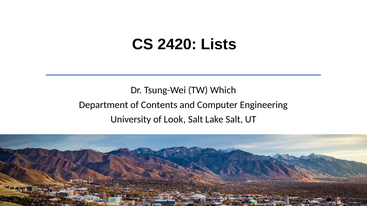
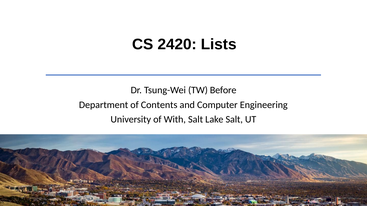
Which: Which -> Before
Look: Look -> With
